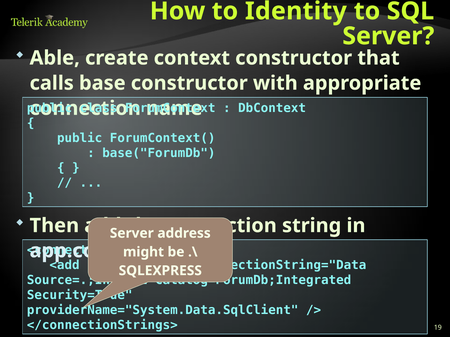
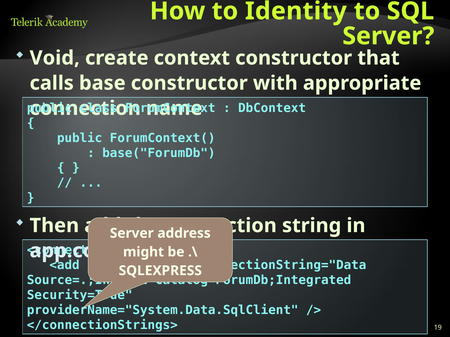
Able: Able -> Void
